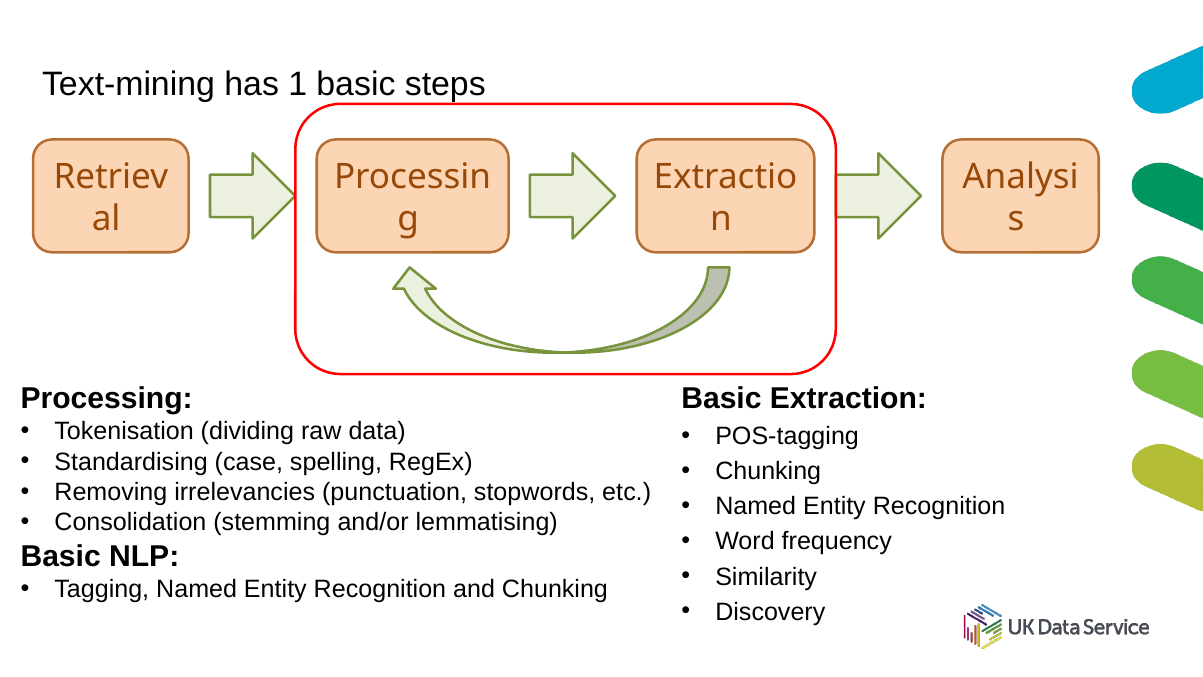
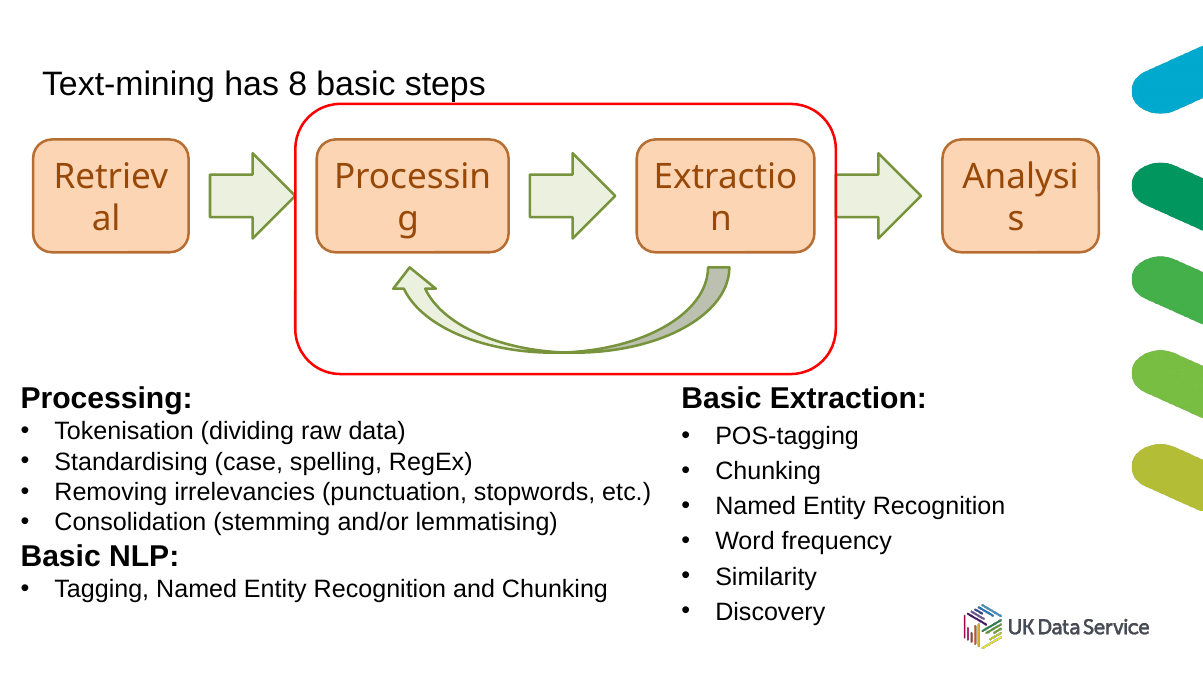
1: 1 -> 8
